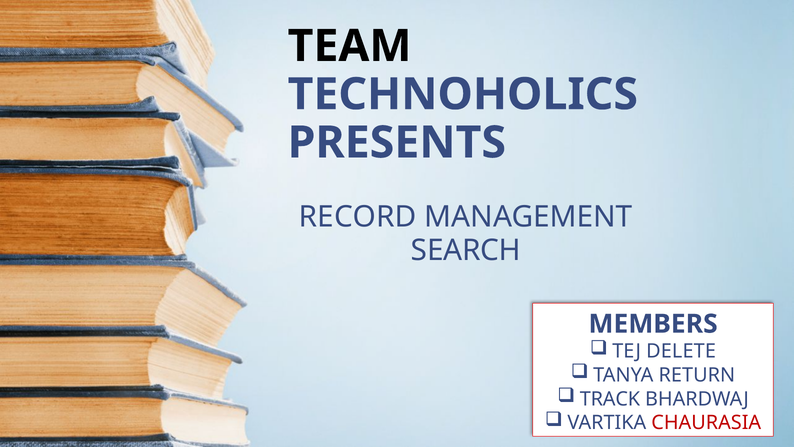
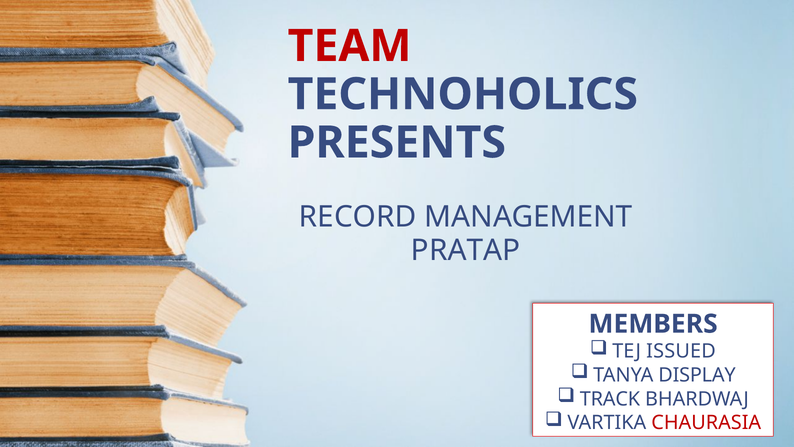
TEAM colour: black -> red
SEARCH: SEARCH -> PRATAP
DELETE: DELETE -> ISSUED
RETURN: RETURN -> DISPLAY
